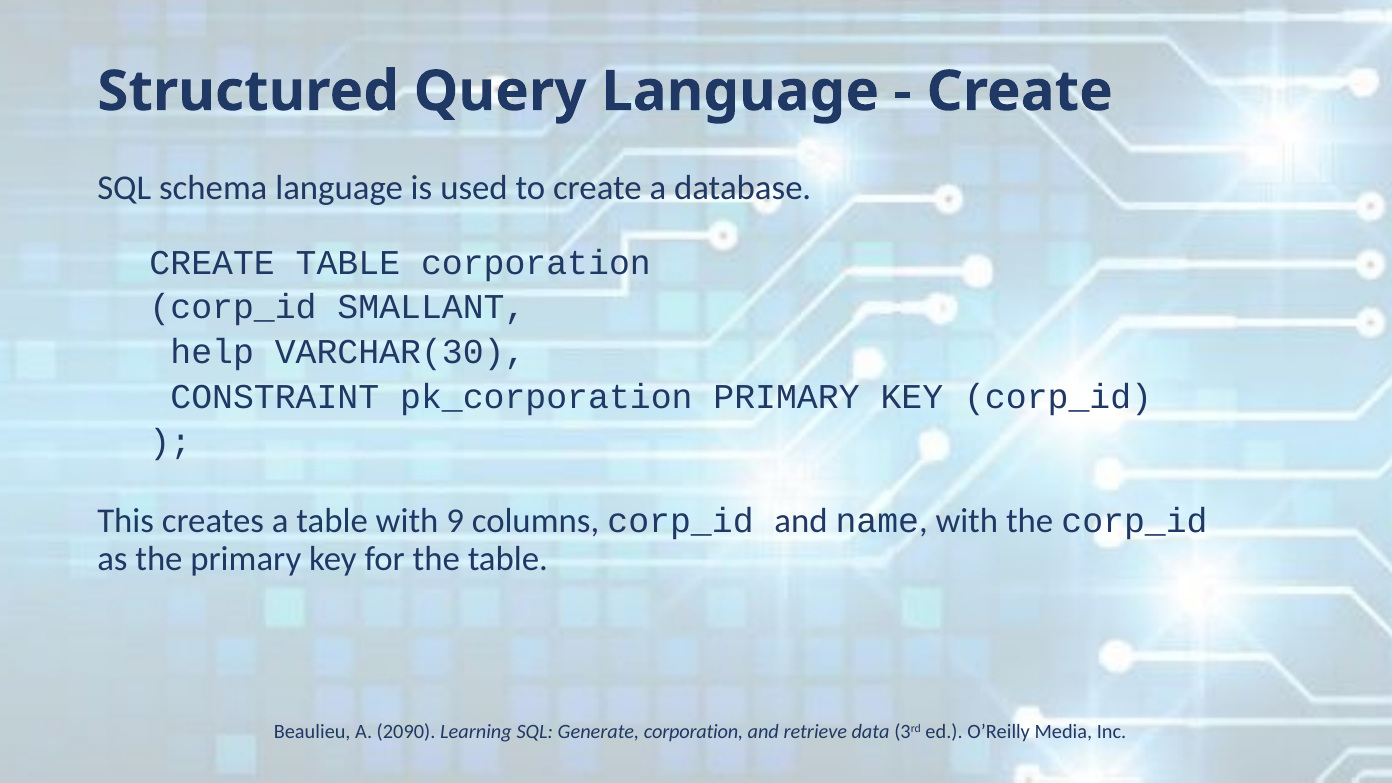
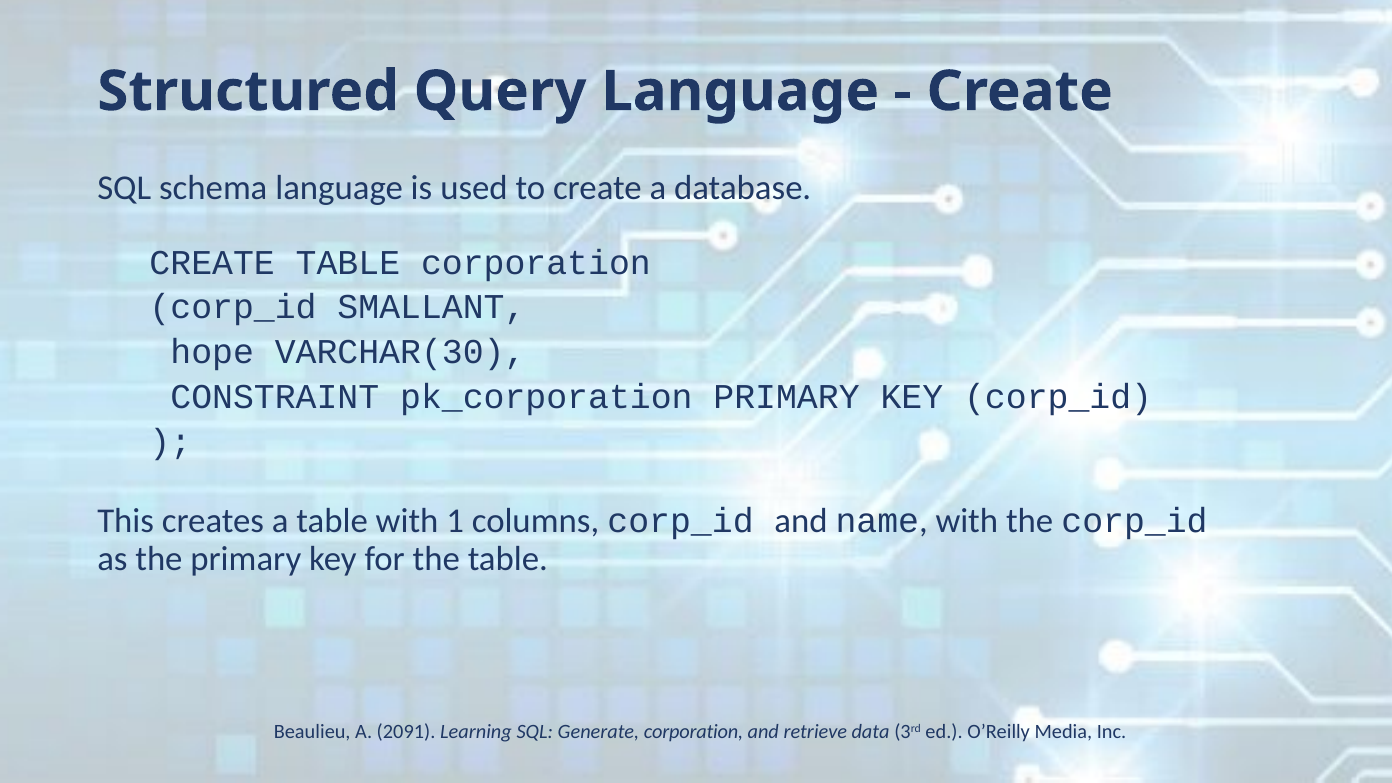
help: help -> hope
9: 9 -> 1
2090: 2090 -> 2091
